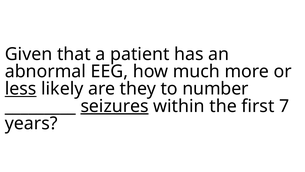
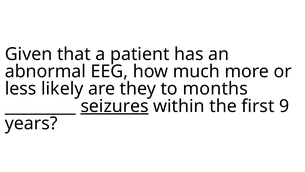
less underline: present -> none
number: number -> months
7: 7 -> 9
